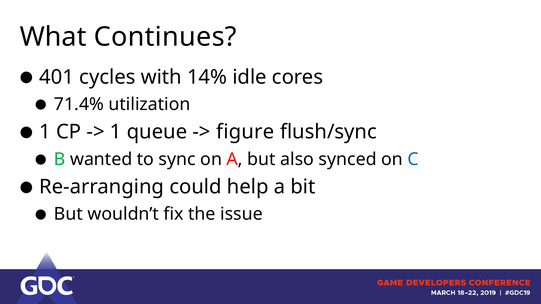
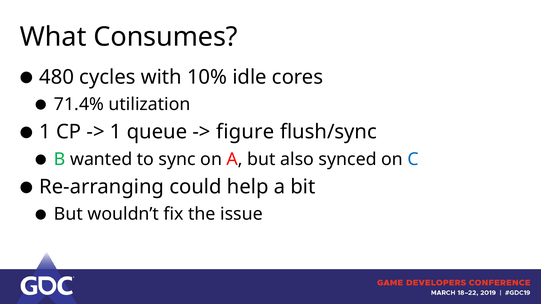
Continues: Continues -> Consumes
401: 401 -> 480
14%: 14% -> 10%
